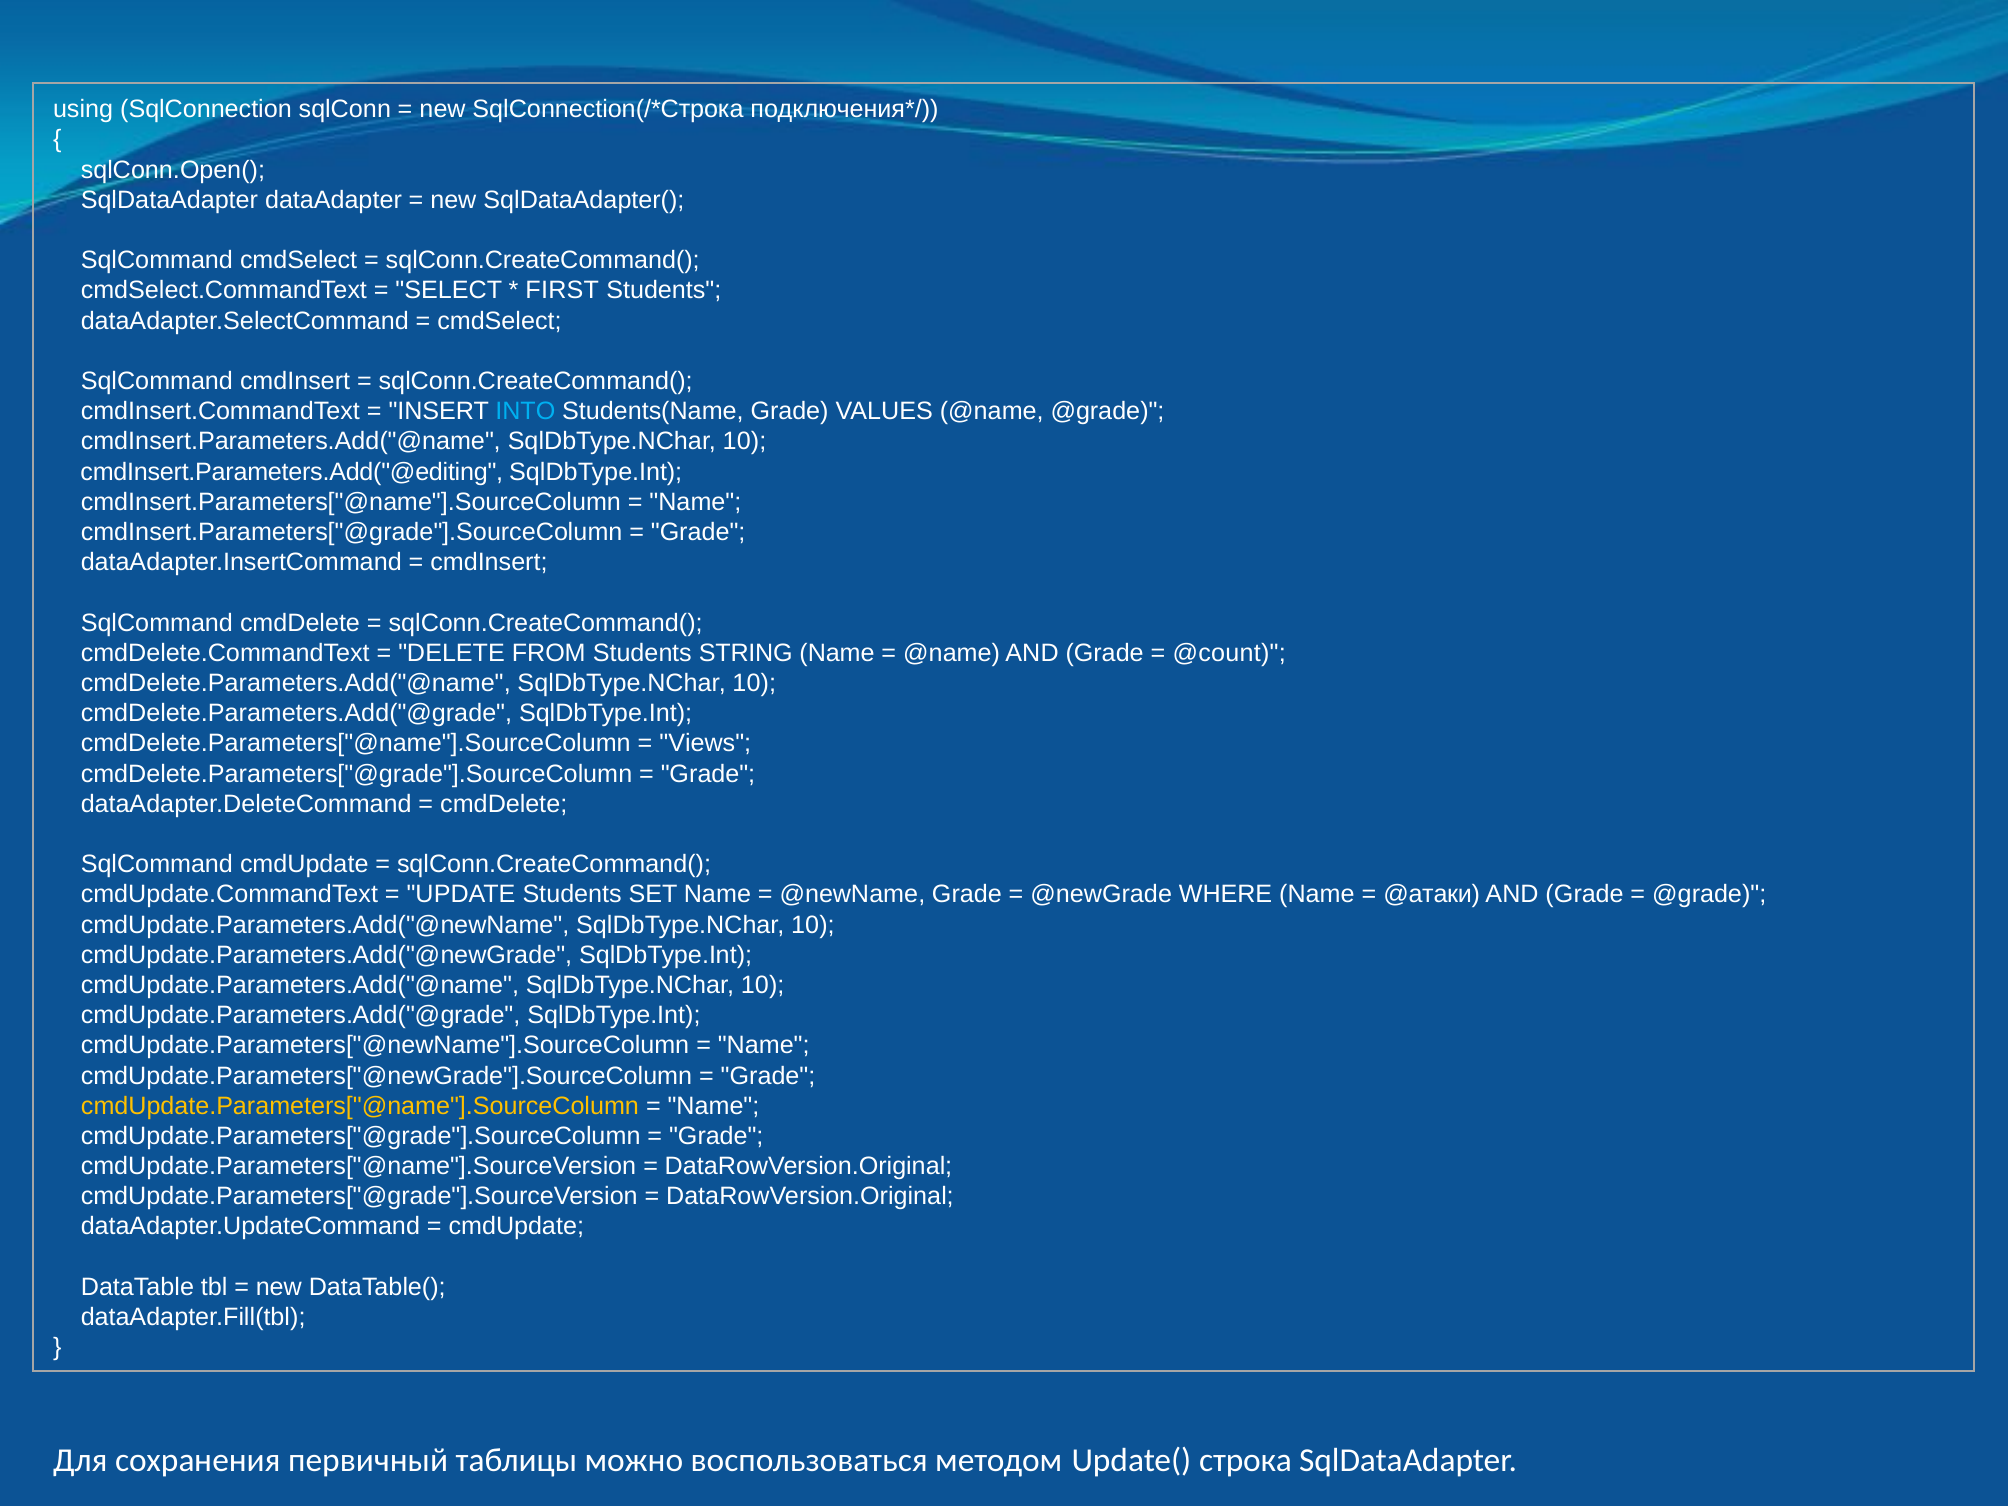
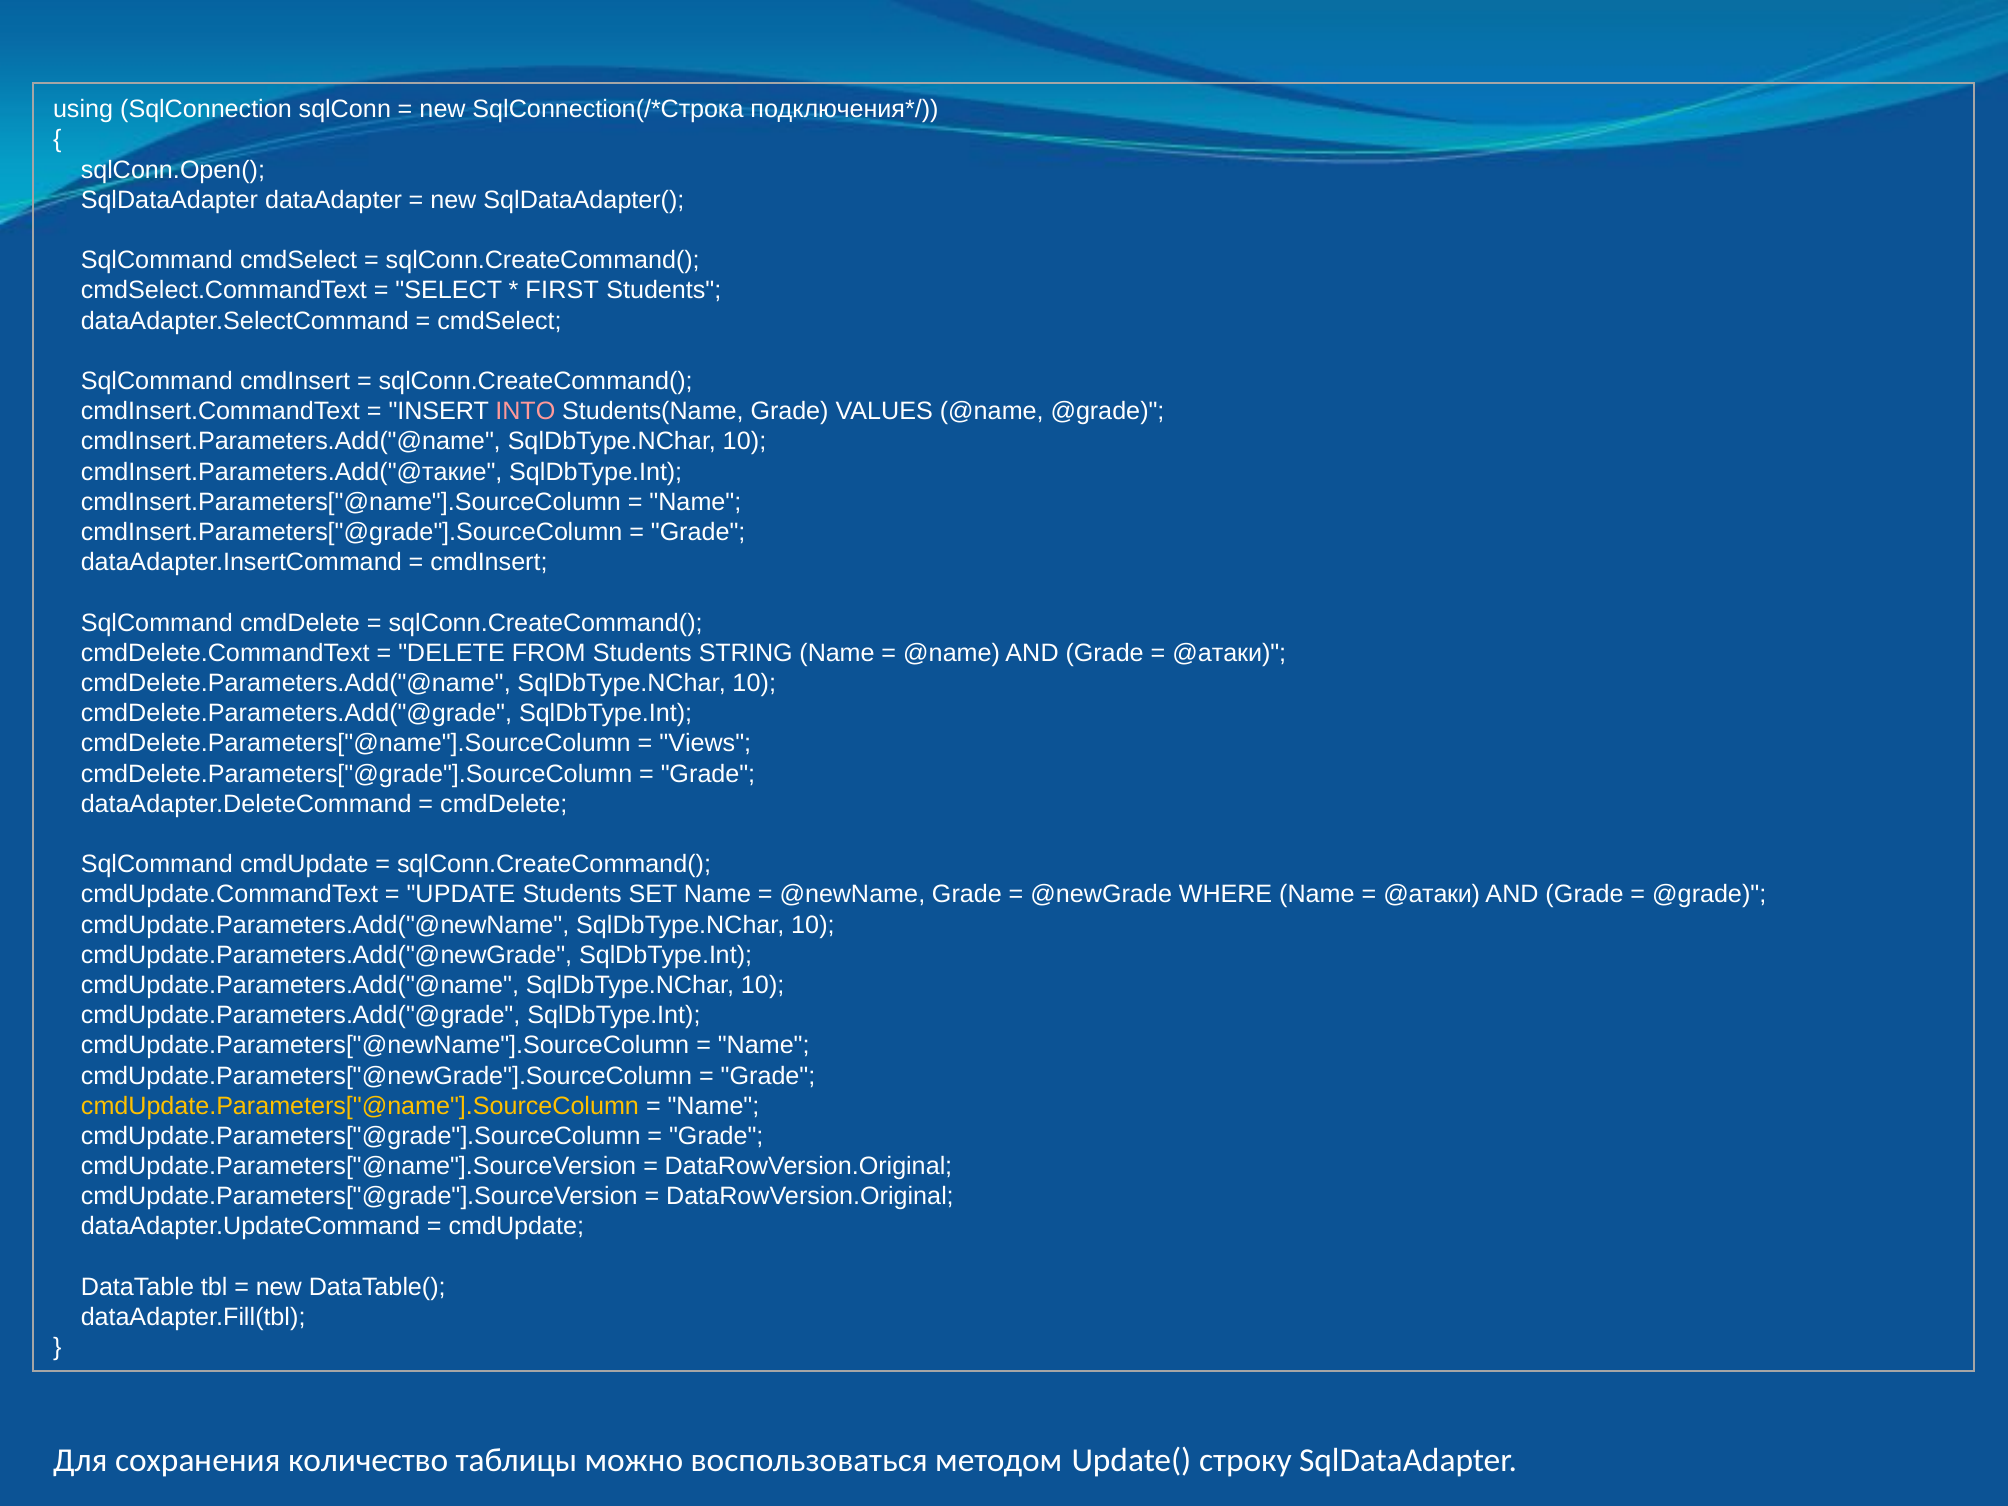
INTO colour: light blue -> pink
cmdInsert.Parameters.Add("@editing: cmdInsert.Parameters.Add("@editing -> cmdInsert.Parameters.Add("@такие
@count at (1229, 653): @count -> @атаки
первичный: первичный -> количество
строка: строка -> строку
